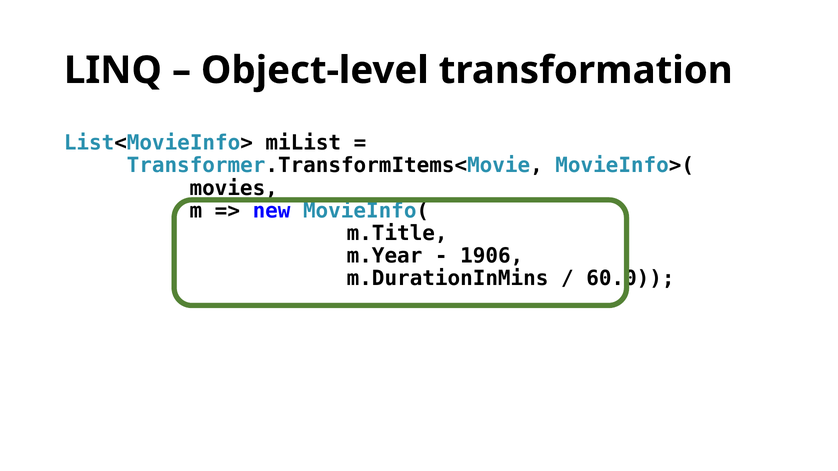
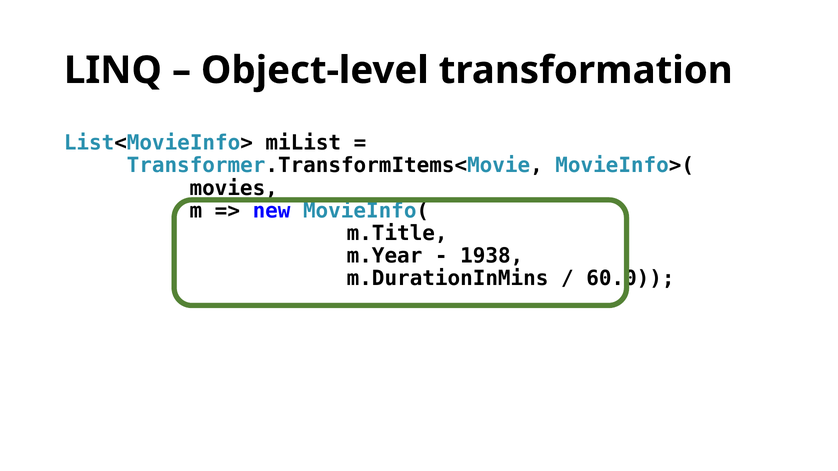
1906: 1906 -> 1938
